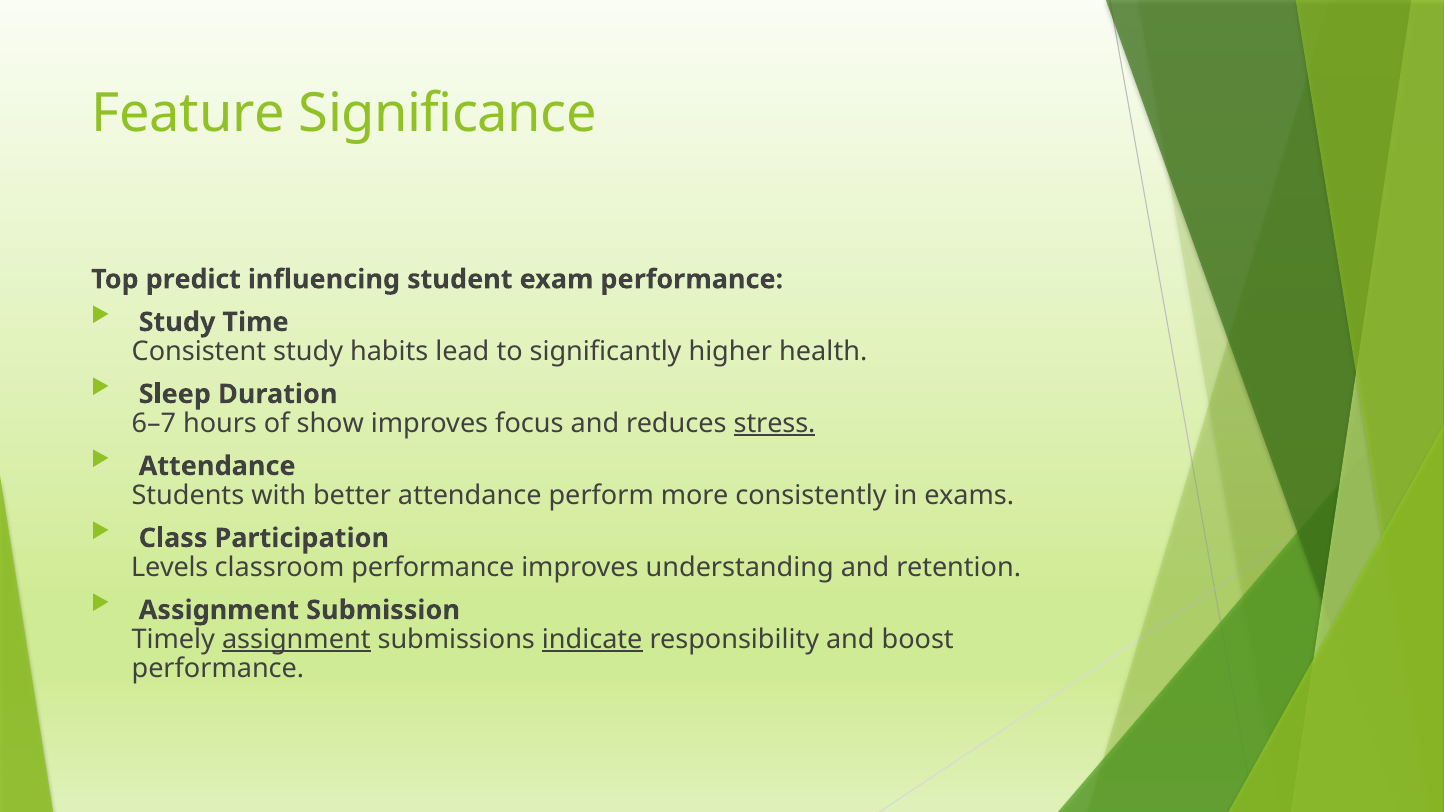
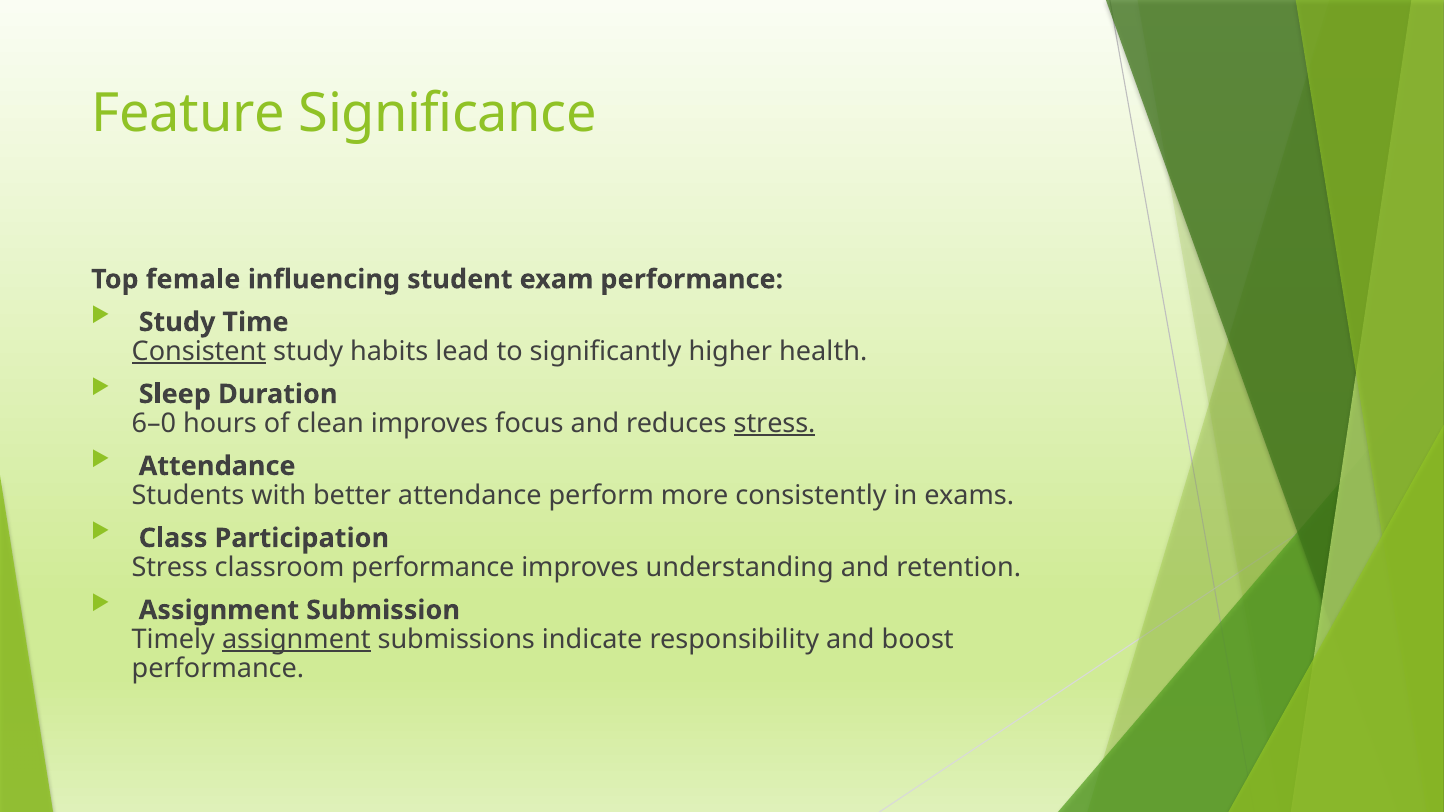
predict: predict -> female
Consistent underline: none -> present
6–7: 6–7 -> 6–0
show: show -> clean
Levels at (170, 568): Levels -> Stress
indicate underline: present -> none
